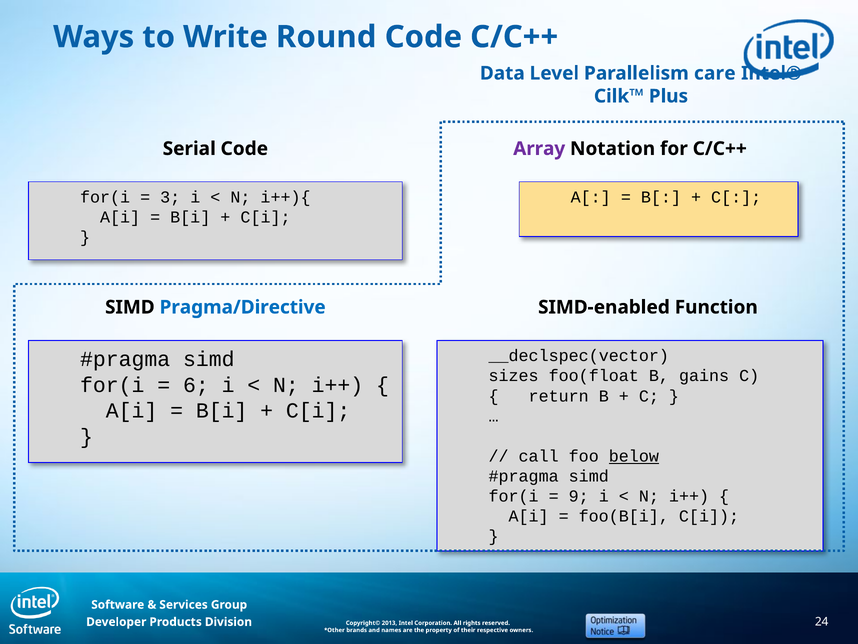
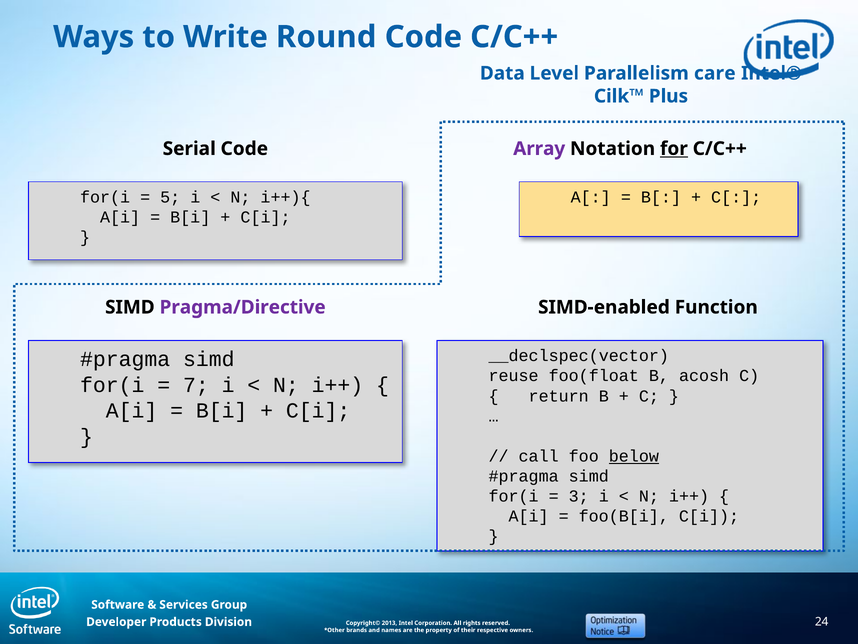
for underline: none -> present
3: 3 -> 5
Pragma/Directive colour: blue -> purple
sizes: sizes -> reuse
gains: gains -> acosh
6: 6 -> 7
9: 9 -> 3
